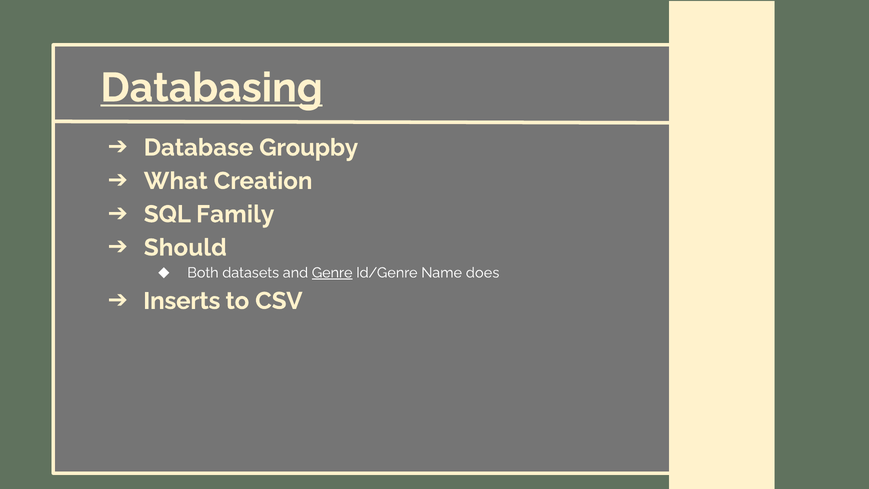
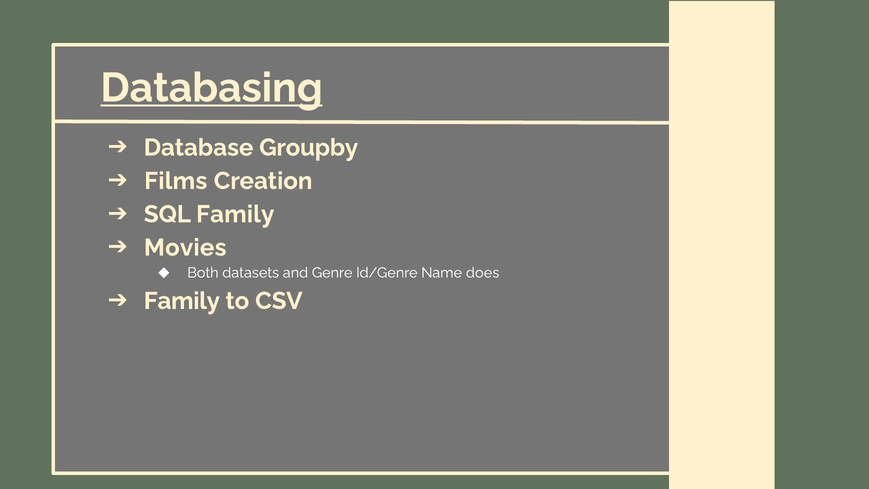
What: What -> Films
Should: Should -> Movies
Genre underline: present -> none
Inserts at (182, 301): Inserts -> Family
